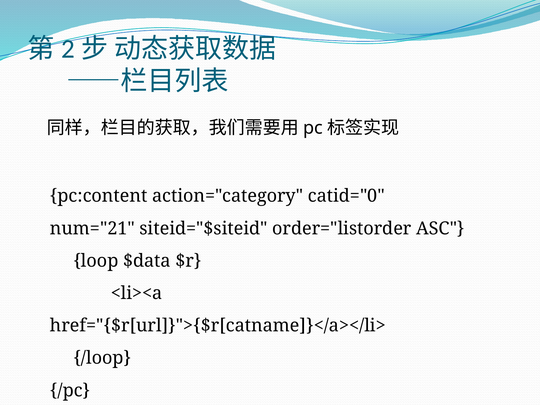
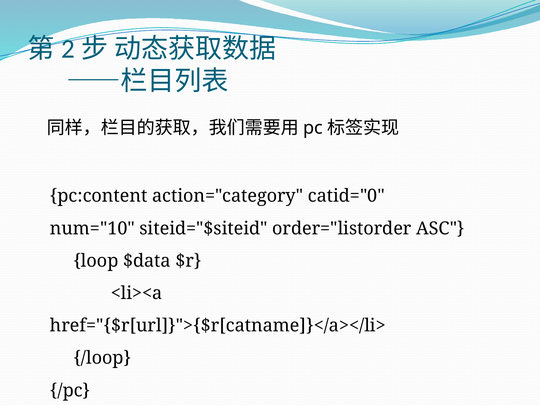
num="21: num="21 -> num="10
